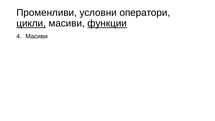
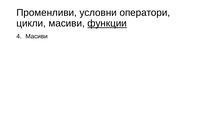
цикли underline: present -> none
